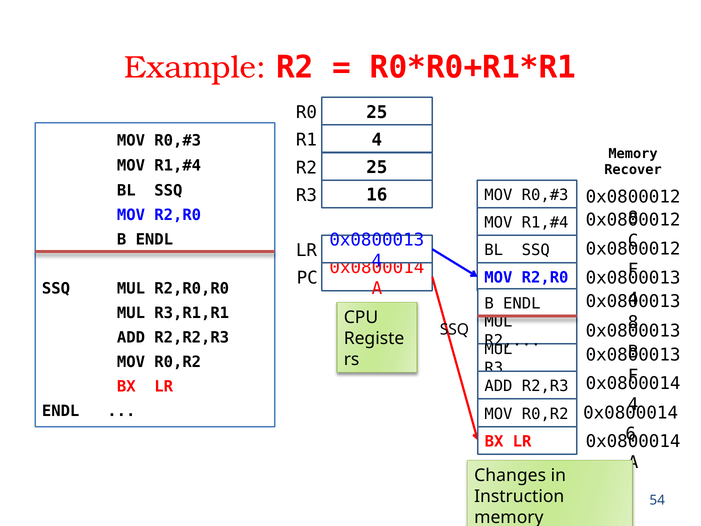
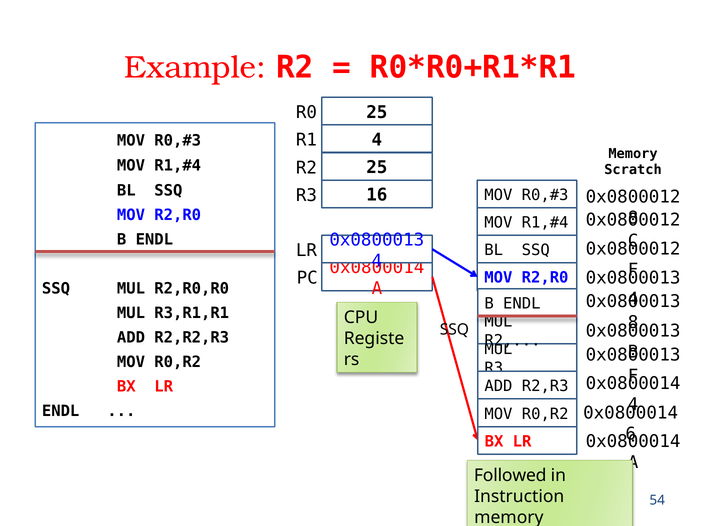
Recover: Recover -> Scratch
Changes: Changes -> Followed
